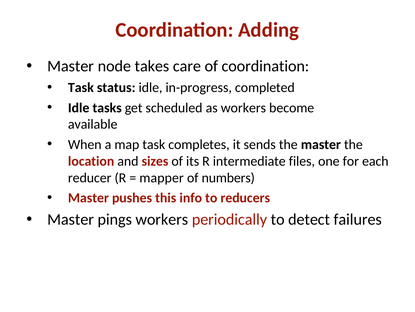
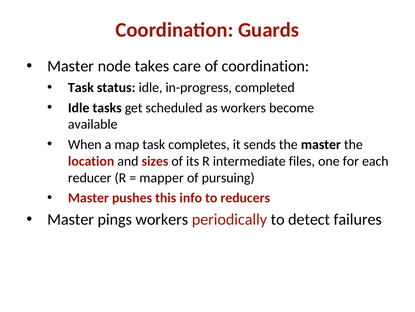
Adding: Adding -> Guards
numbers: numbers -> pursuing
